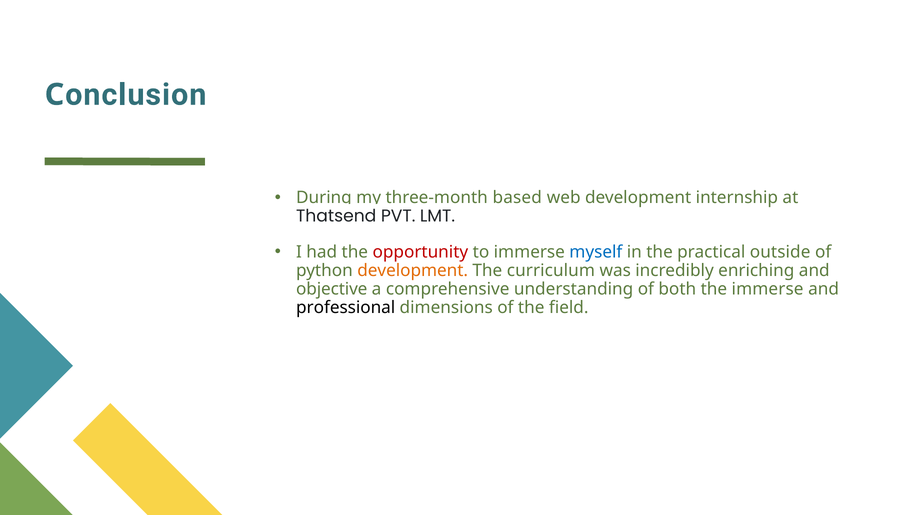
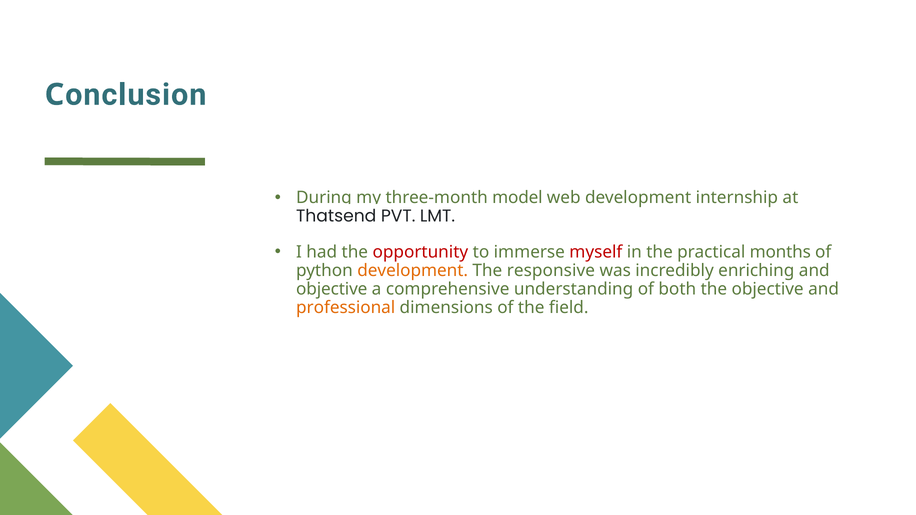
based: based -> model
myself colour: blue -> red
outside: outside -> months
curriculum: curriculum -> responsive
the immerse: immerse -> objective
professional colour: black -> orange
